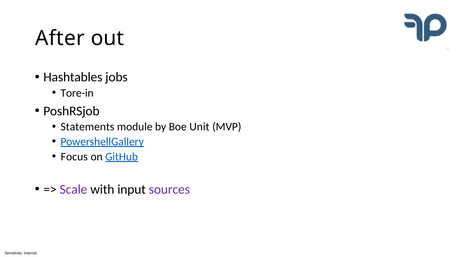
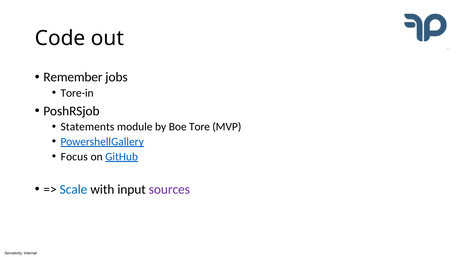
After: After -> Code
Hashtables: Hashtables -> Remember
Unit: Unit -> Tore
Scale colour: purple -> blue
